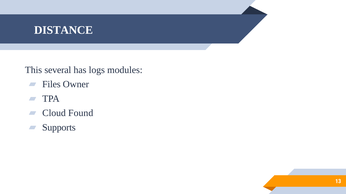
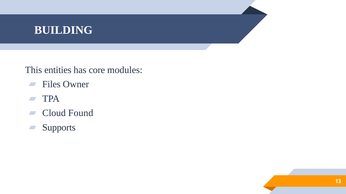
DISTANCE: DISTANCE -> BUILDING
several: several -> entities
logs: logs -> core
